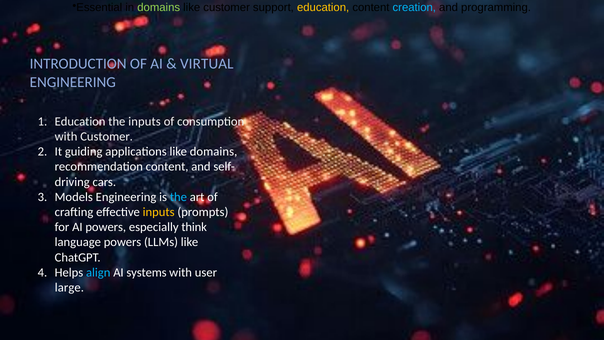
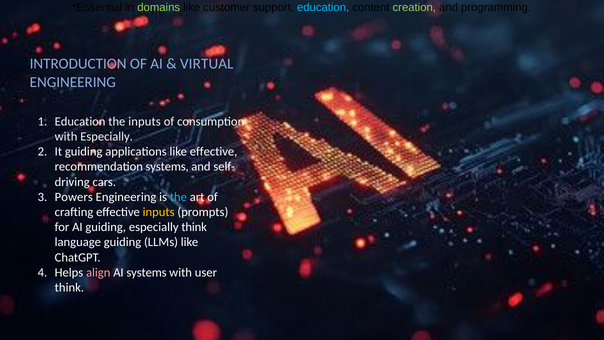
education at (323, 8) colour: yellow -> light blue
creation colour: light blue -> light green
with Customer: Customer -> Especially
like domains: domains -> effective
recommendation content: content -> systems
Models: Models -> Powers
AI powers: powers -> guiding
language powers: powers -> guiding
align at (98, 272) colour: light blue -> pink
large at (69, 287): large -> think
